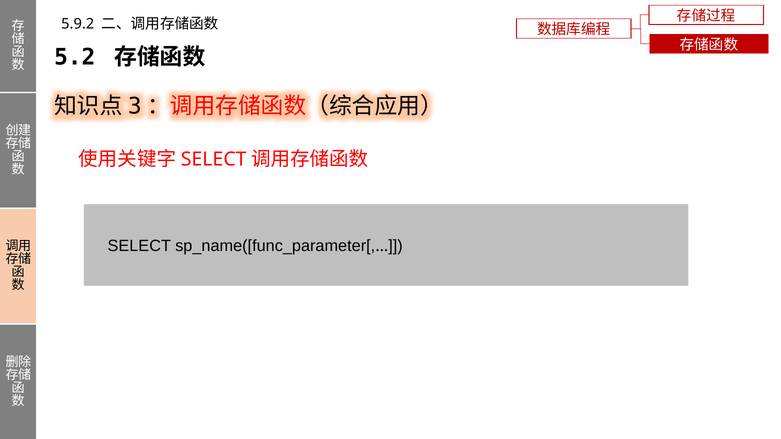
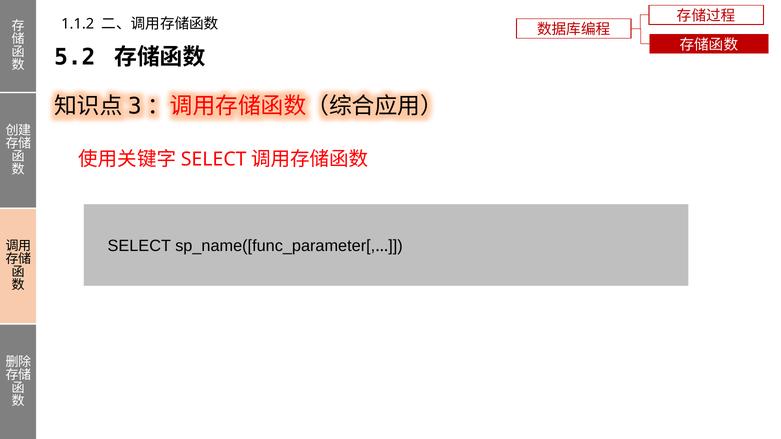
5.9.2: 5.9.2 -> 1.1.2
